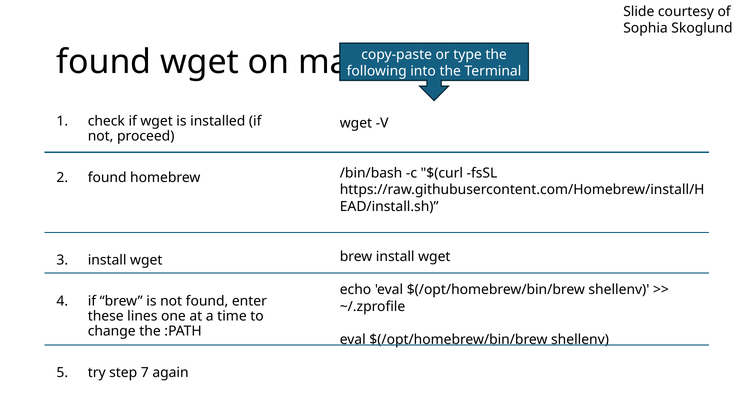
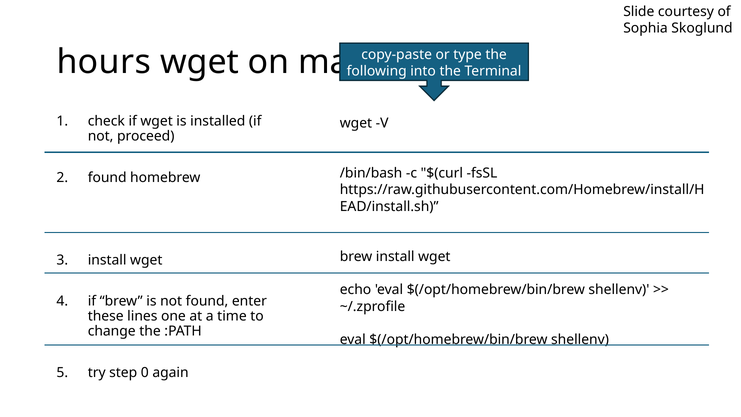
found at (104, 62): found -> hours
7: 7 -> 0
